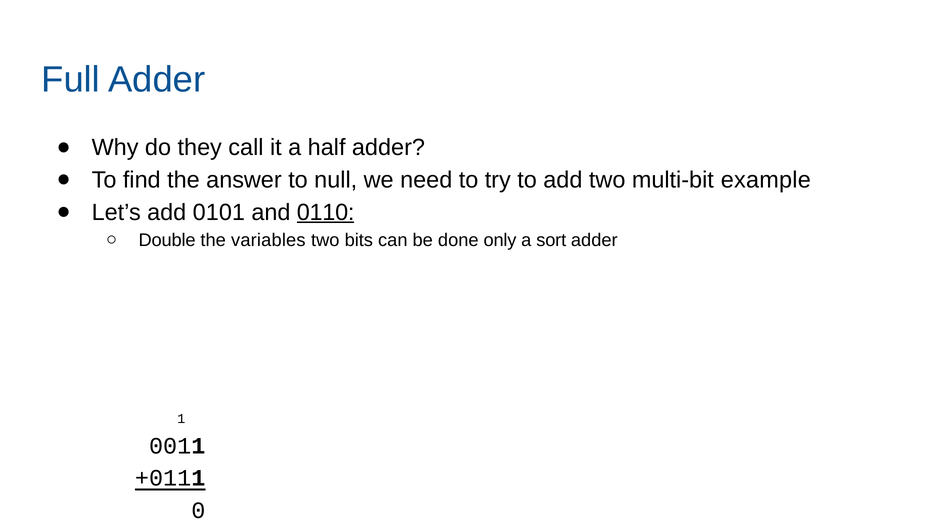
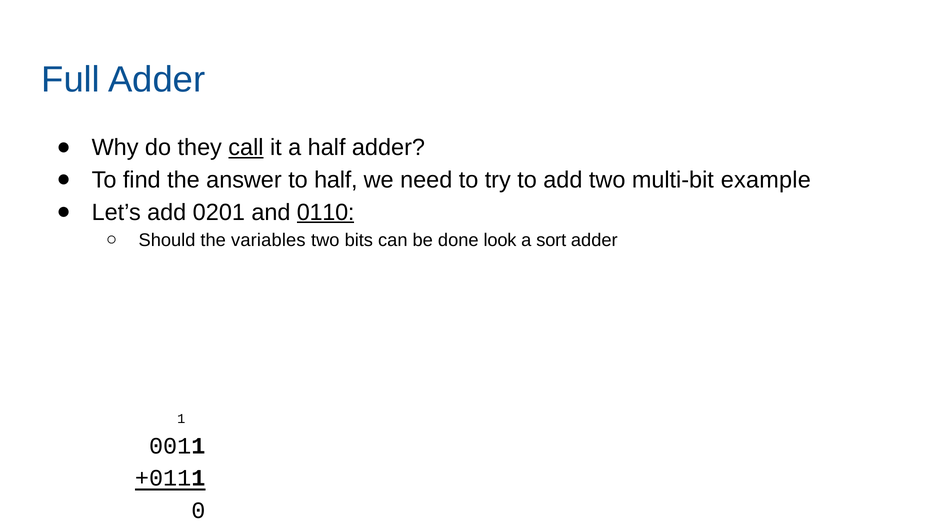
call underline: none -> present
to null: null -> half
0101: 0101 -> 0201
Double: Double -> Should
only: only -> look
